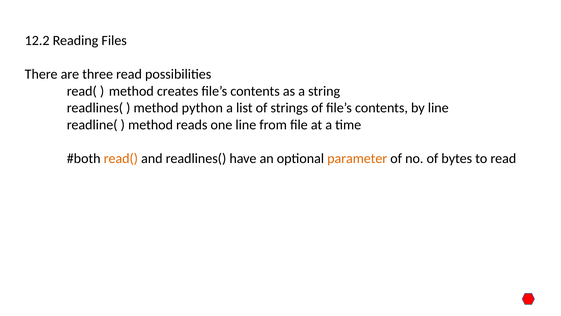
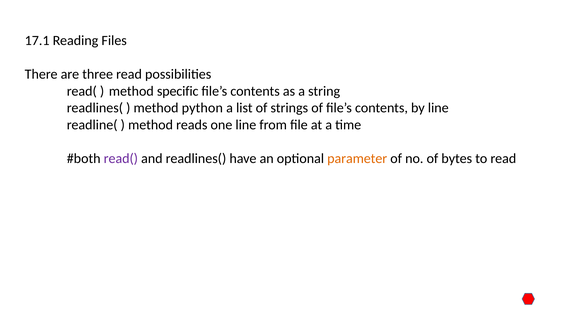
12.2: 12.2 -> 17.1
creates: creates -> specific
read( at (121, 158) colour: orange -> purple
